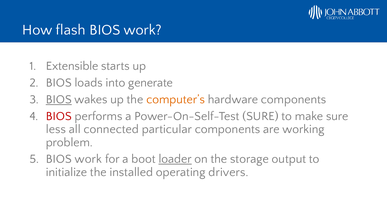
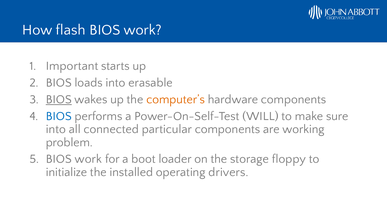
Extensible: Extensible -> Important
generate: generate -> erasable
BIOS at (59, 116) colour: red -> blue
Power-On-Self-Test SURE: SURE -> WILL
less at (56, 129): less -> into
loader underline: present -> none
output: output -> floppy
